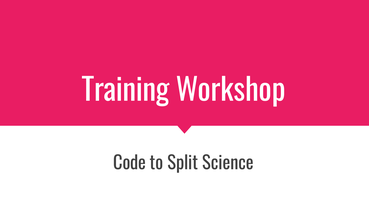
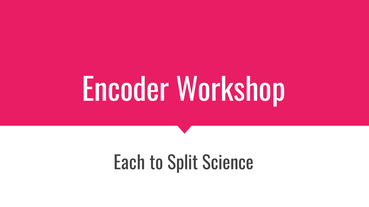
Training: Training -> Encoder
Code: Code -> Each
